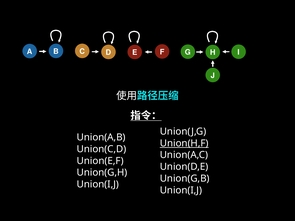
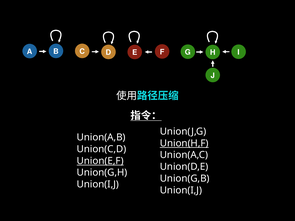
Union(E,F underline: none -> present
